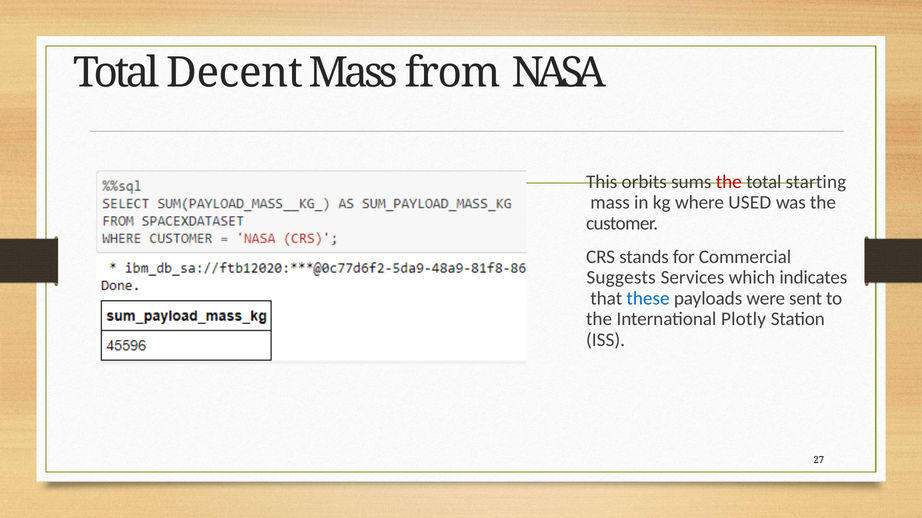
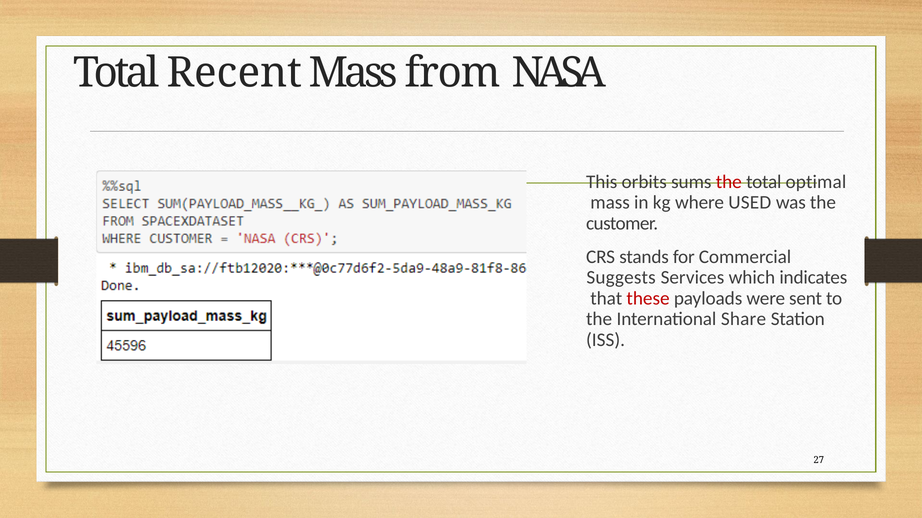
Decent: Decent -> Recent
starting: starting -> optimal
these colour: blue -> red
Plotly: Plotly -> Share
